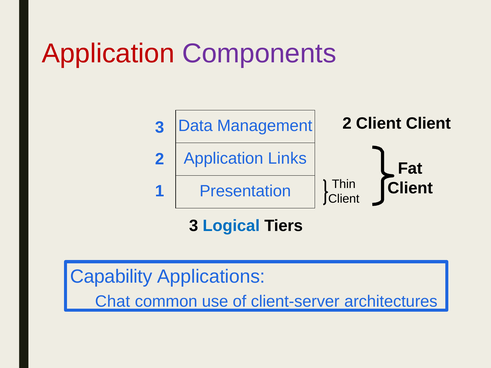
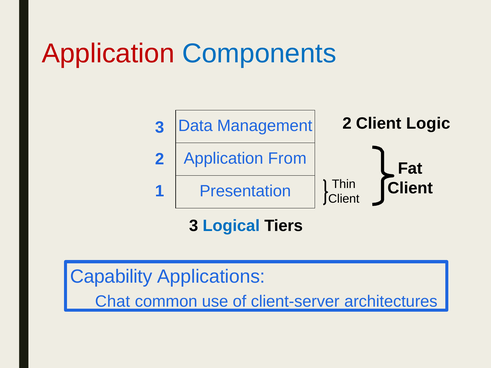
Components colour: purple -> blue
Client Client: Client -> Logic
Links: Links -> From
